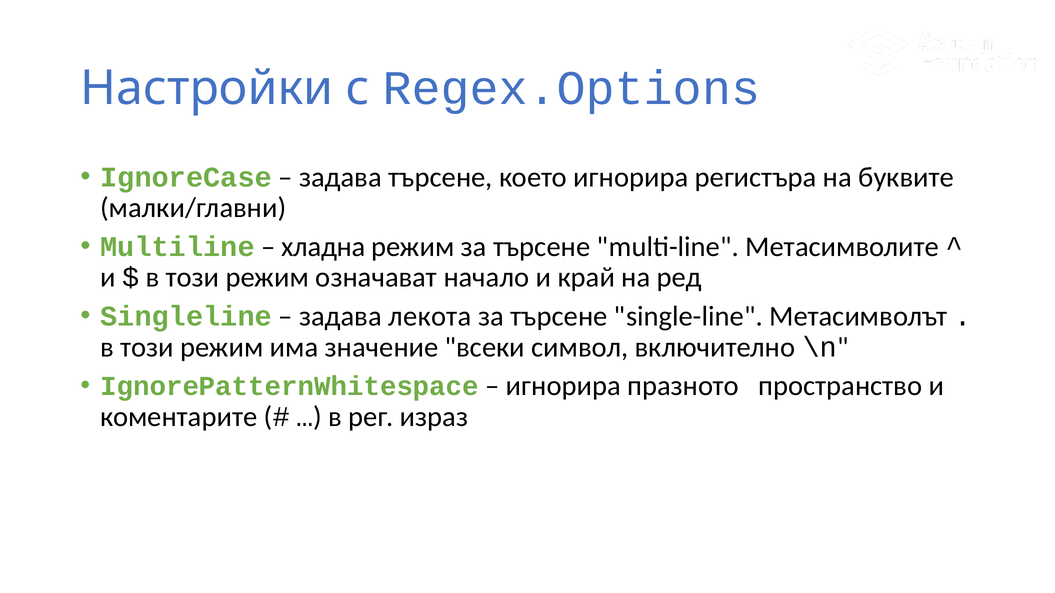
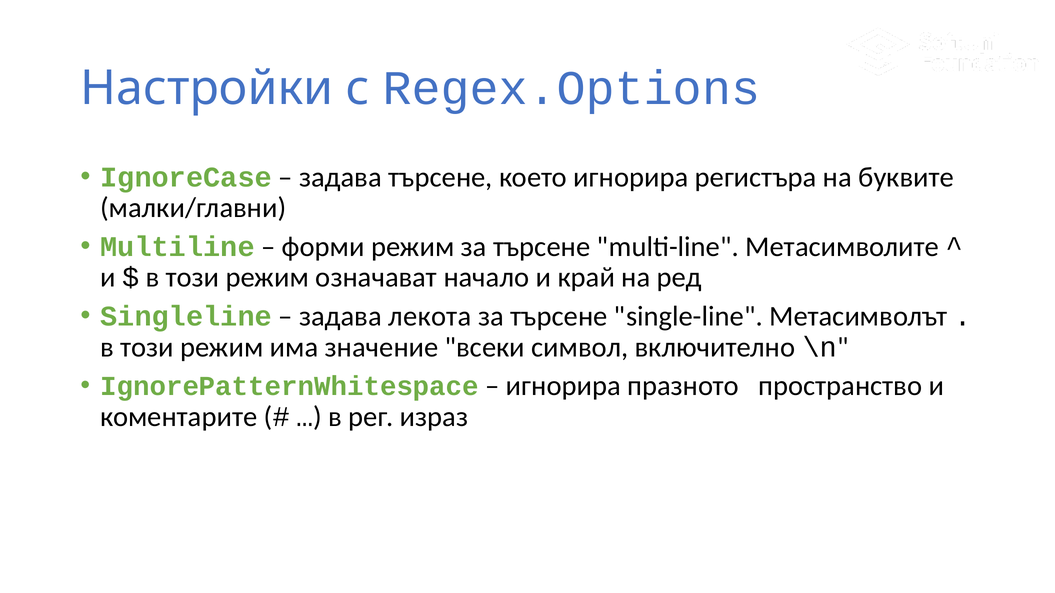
хладна: хладна -> форми
